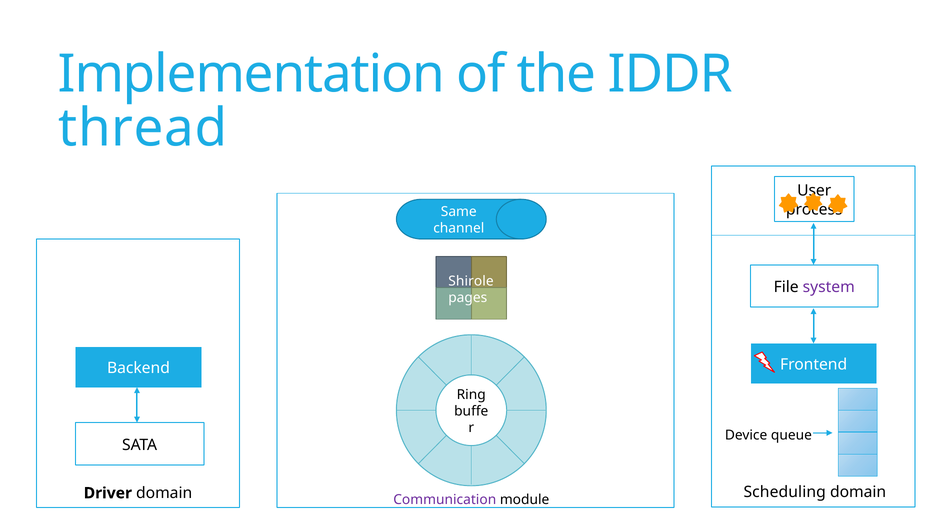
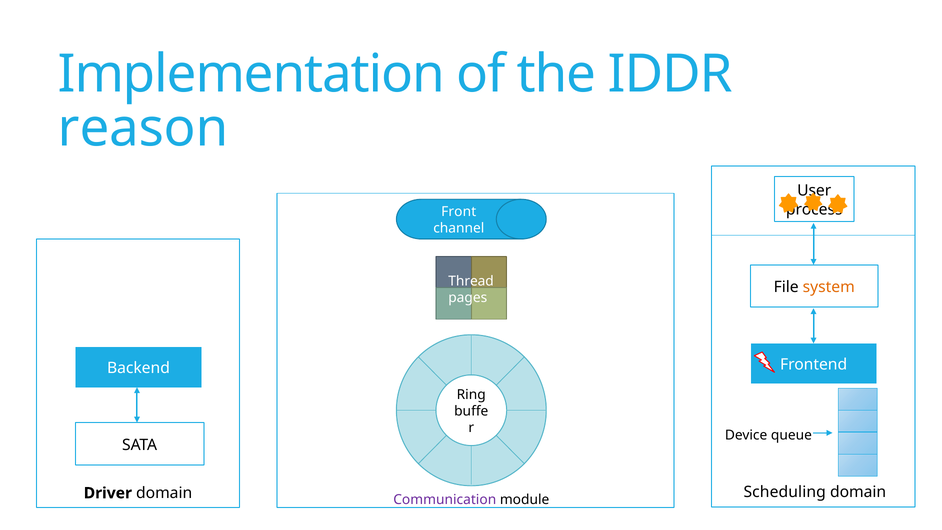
thread: thread -> reason
Same: Same -> Front
Shirole: Shirole -> Thread
system colour: purple -> orange
